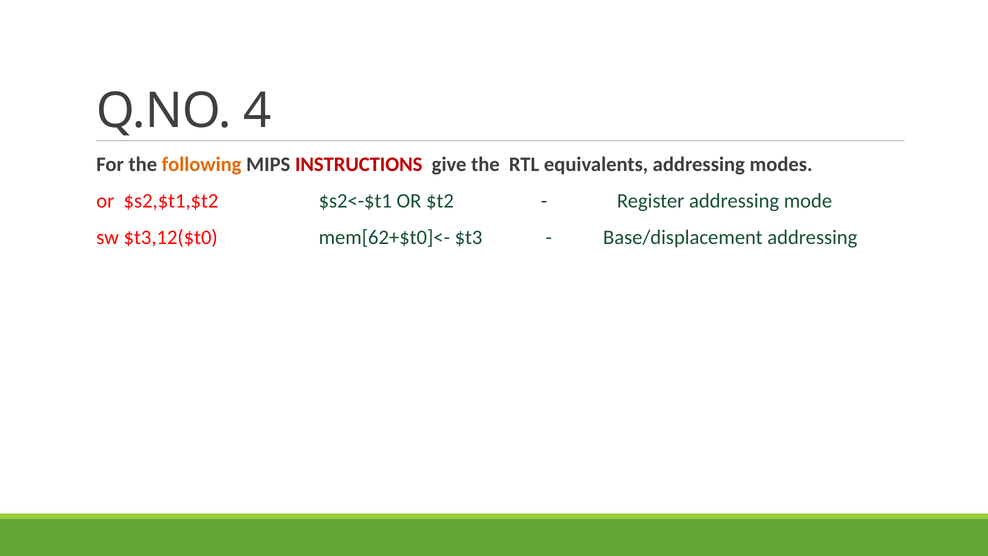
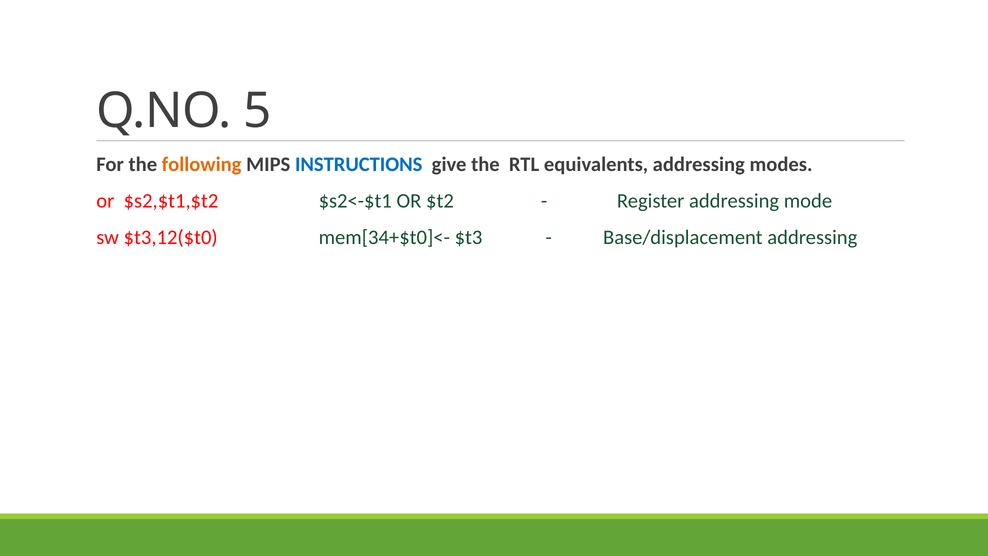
4: 4 -> 5
INSTRUCTIONS colour: red -> blue
mem[62+$t0]<-: mem[62+$t0]<- -> mem[34+$t0]<-
